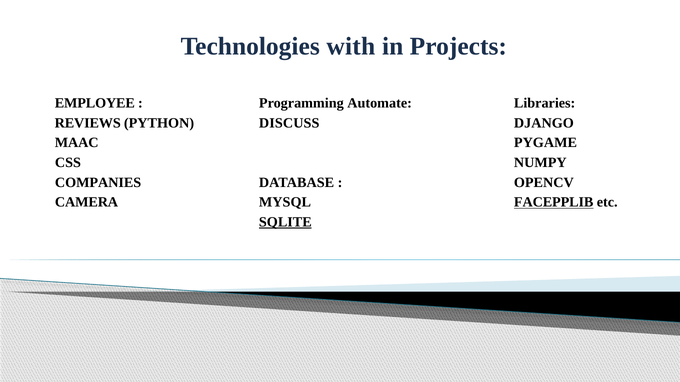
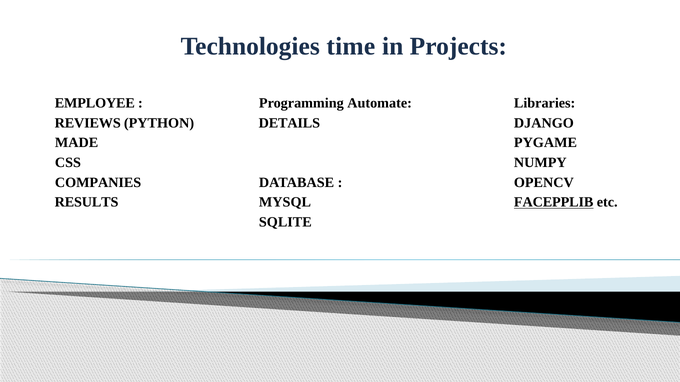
with: with -> time
DISCUSS: DISCUSS -> DETAILS
MAAC: MAAC -> MADE
CAMERA: CAMERA -> RESULTS
SQLITE underline: present -> none
